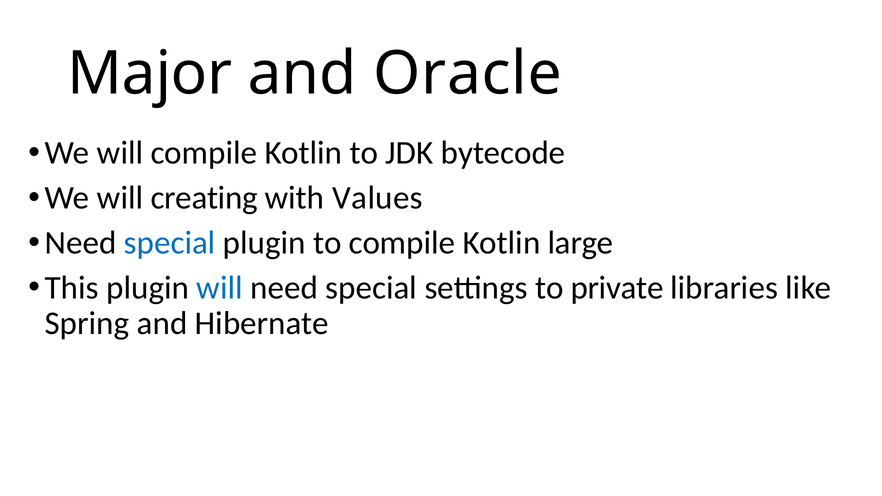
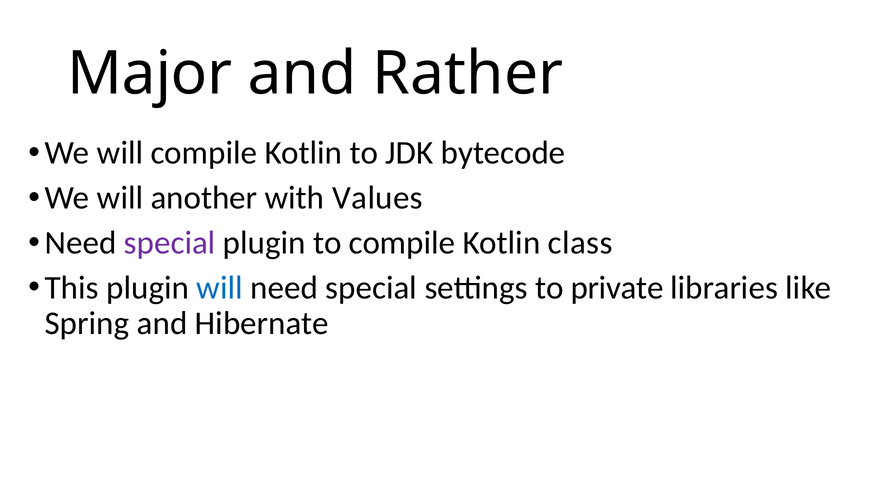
Oracle: Oracle -> Rather
creating: creating -> another
special at (170, 243) colour: blue -> purple
large: large -> class
